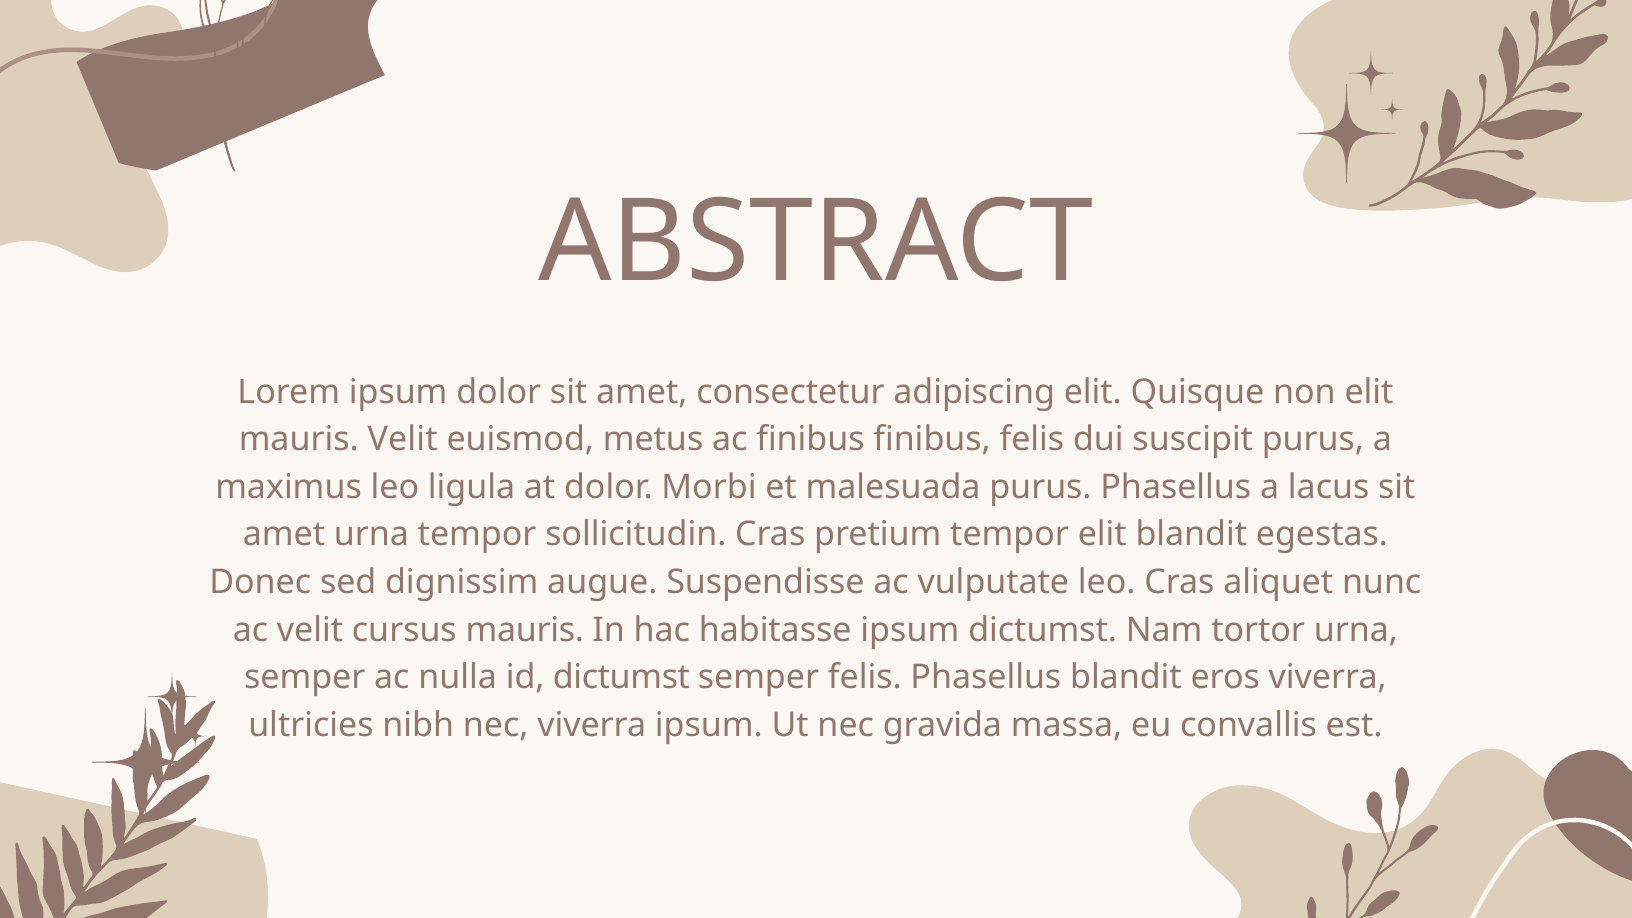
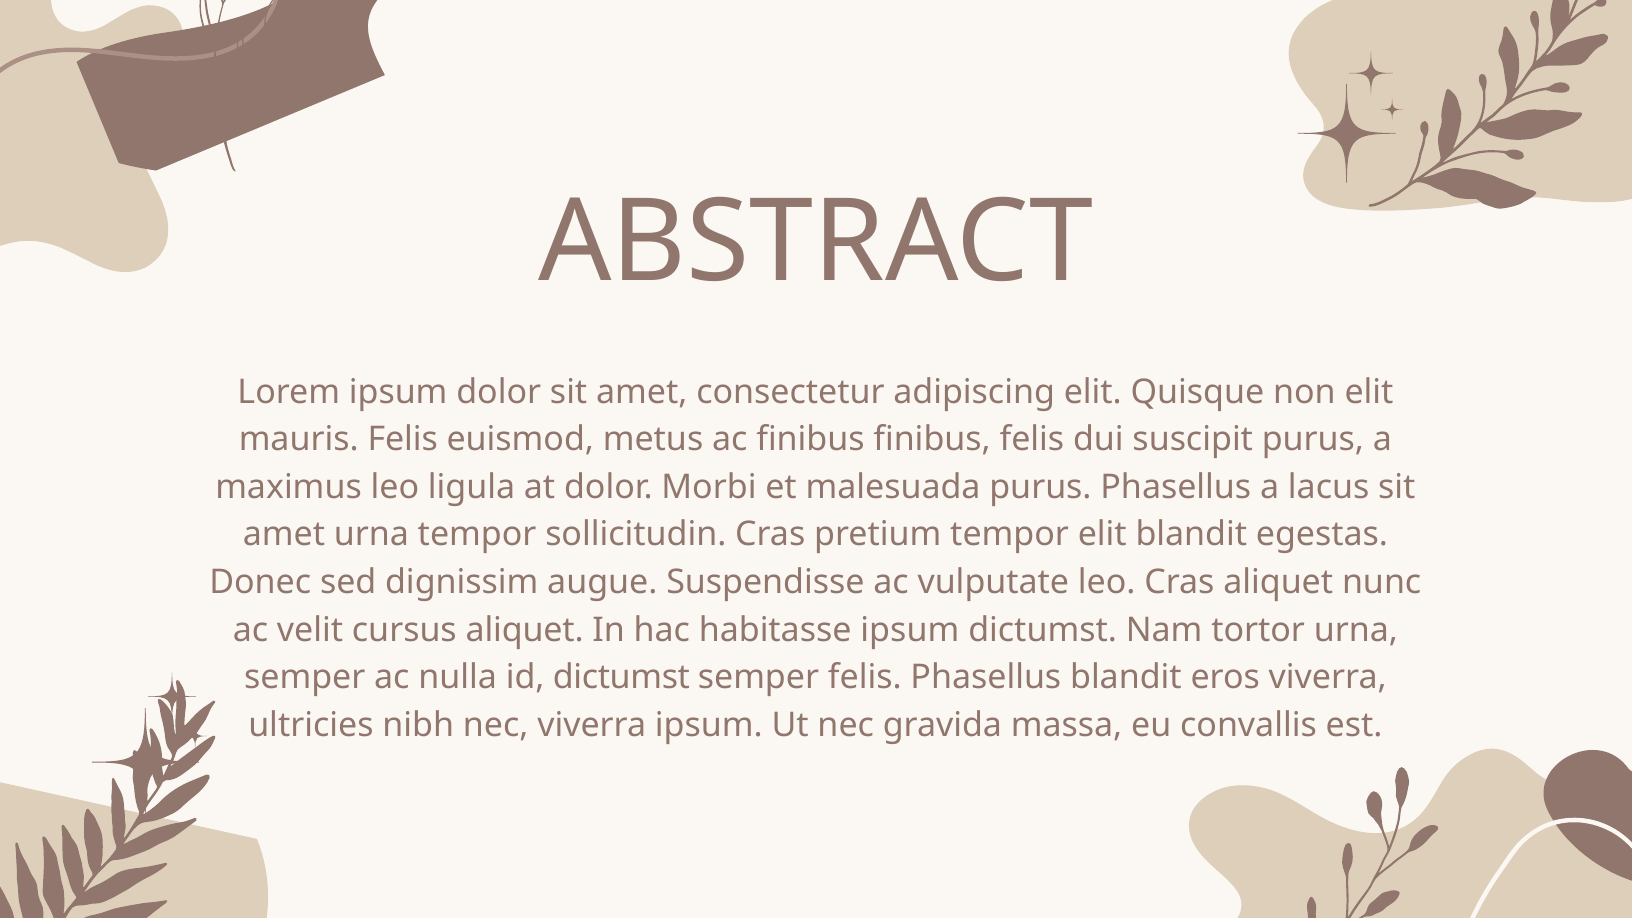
mauris Velit: Velit -> Felis
cursus mauris: mauris -> aliquet
